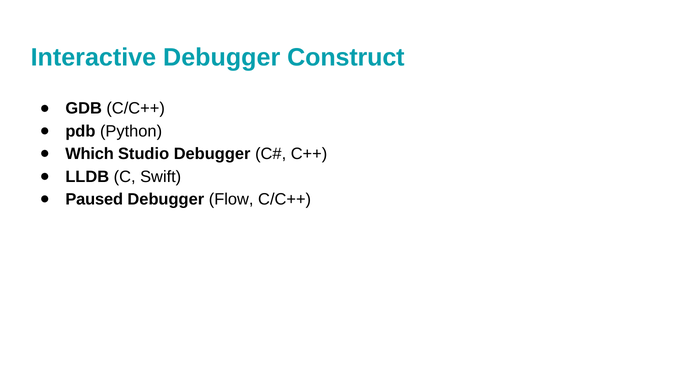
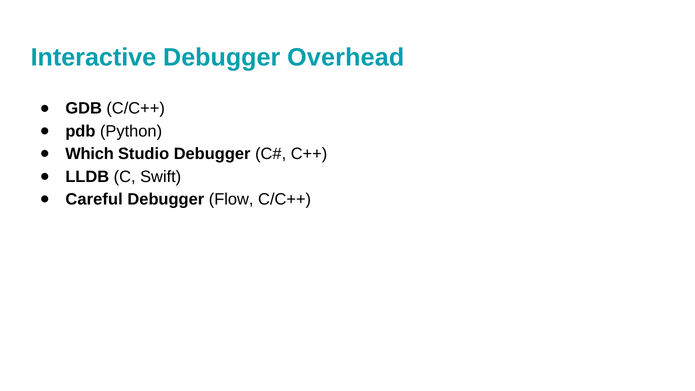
Construct: Construct -> Overhead
Paused: Paused -> Careful
